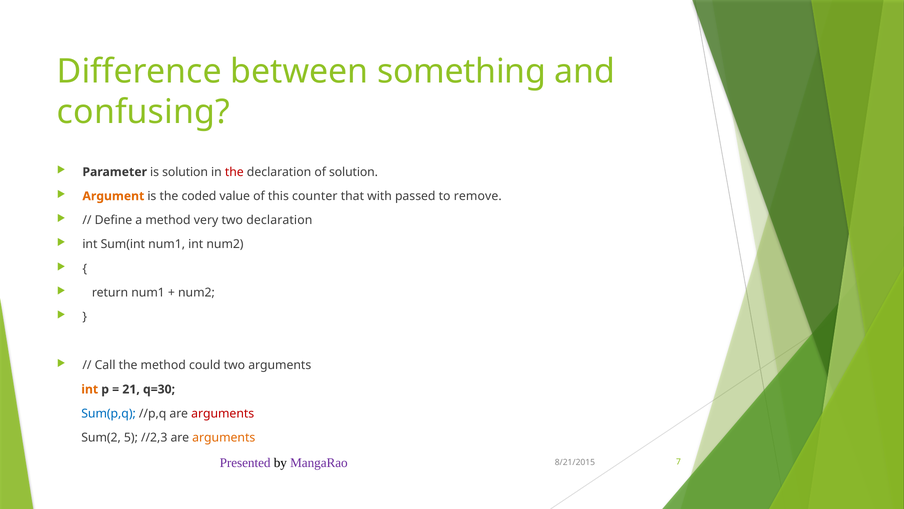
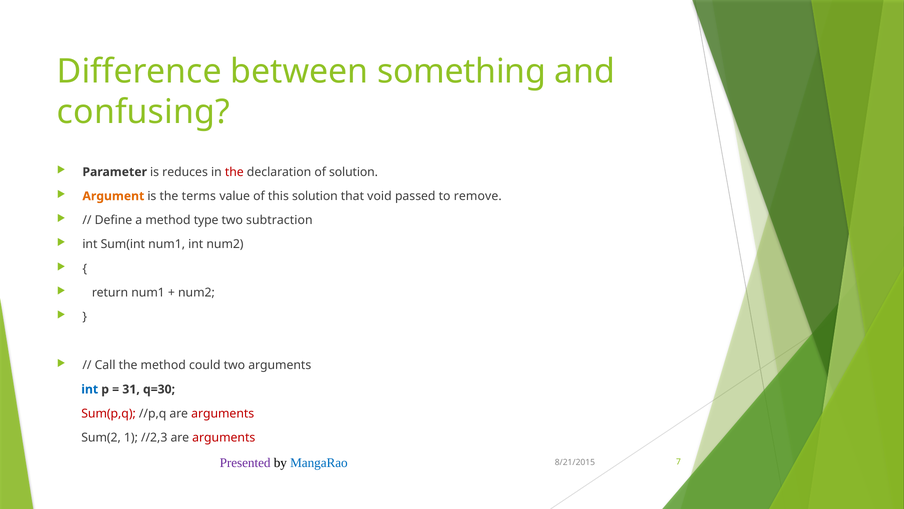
is solution: solution -> reduces
coded: coded -> terms
this counter: counter -> solution
with: with -> void
very: very -> type
two declaration: declaration -> subtraction
int at (90, 389) colour: orange -> blue
21: 21 -> 31
Sum(p,q colour: blue -> red
5: 5 -> 1
arguments at (224, 437) colour: orange -> red
MangaRao colour: purple -> blue
